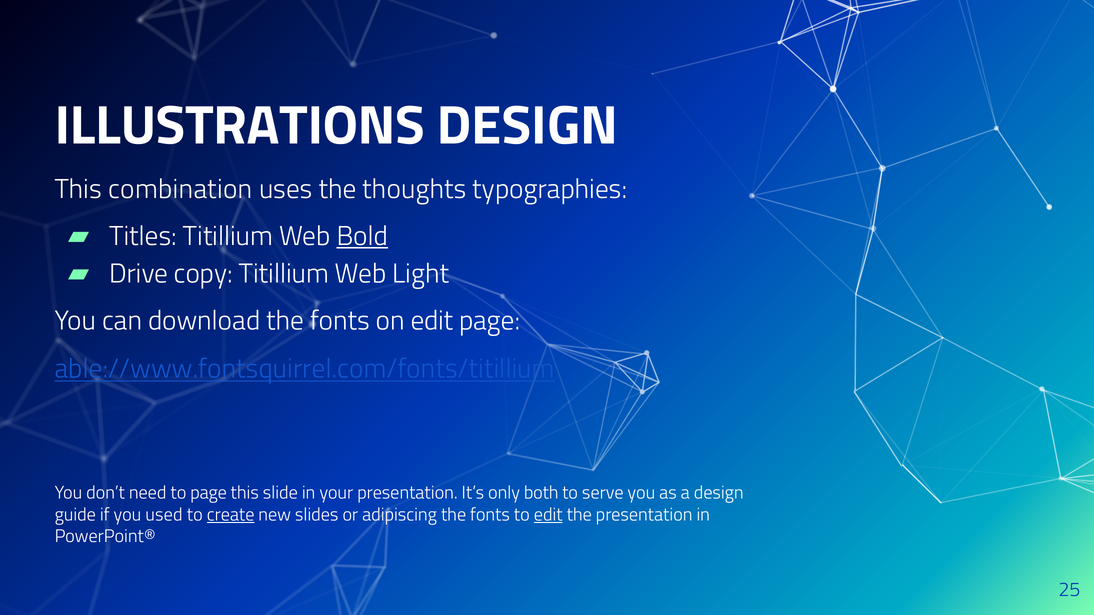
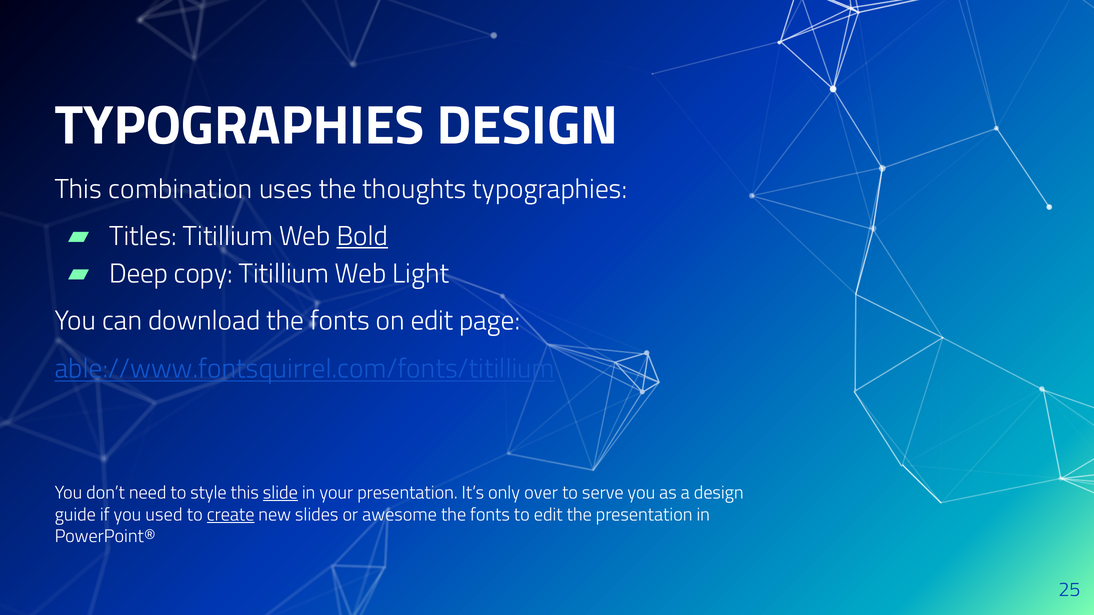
ILLUSTRATIONS at (240, 126): ILLUSTRATIONS -> TYPOGRAPHIES
Drive: Drive -> Deep
to page: page -> style
slide underline: none -> present
both: both -> over
adipiscing: adipiscing -> awesome
edit at (548, 515) underline: present -> none
